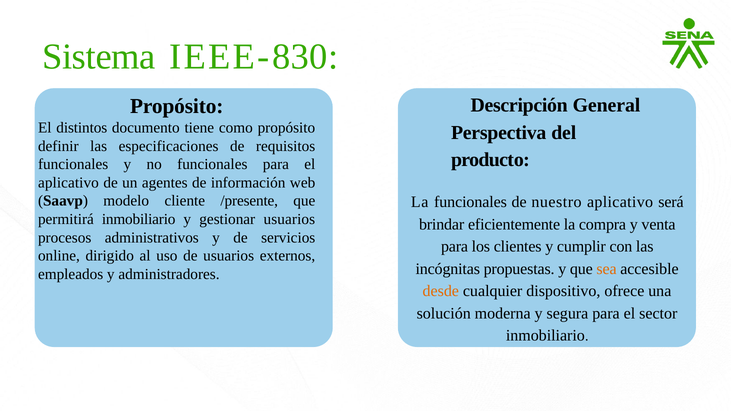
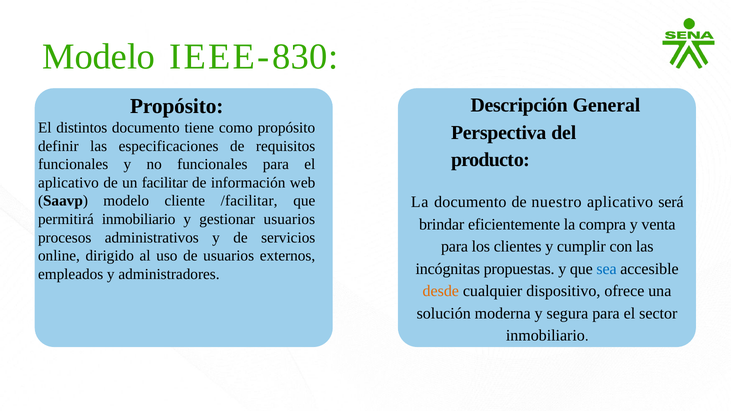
Sistema at (99, 57): Sistema -> Modelo
agentes: agentes -> facilitar
/presente: /presente -> /facilitar
La funcionales: funcionales -> documento
sea colour: orange -> blue
